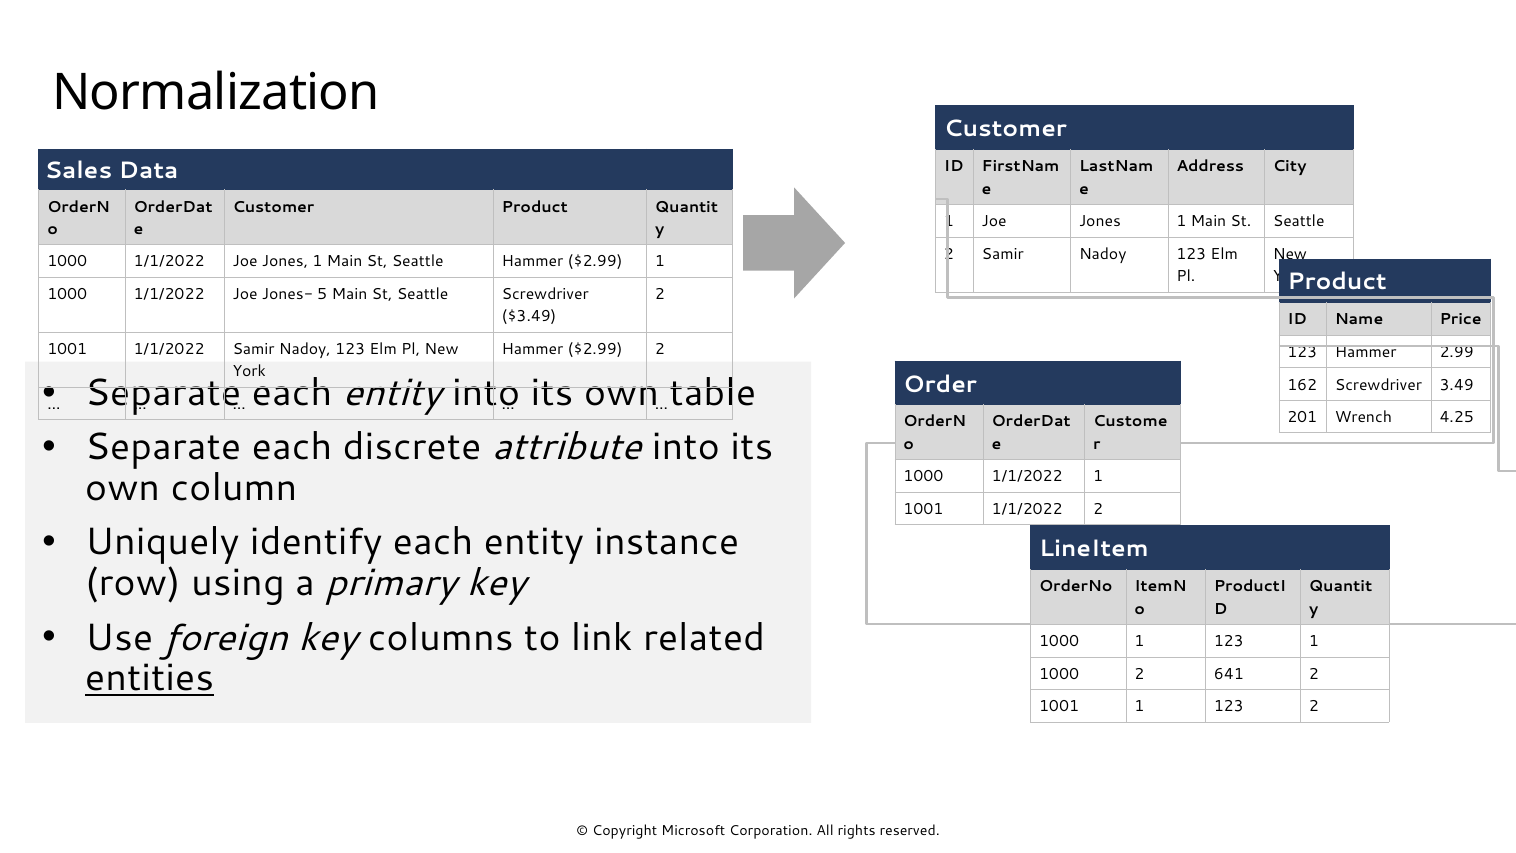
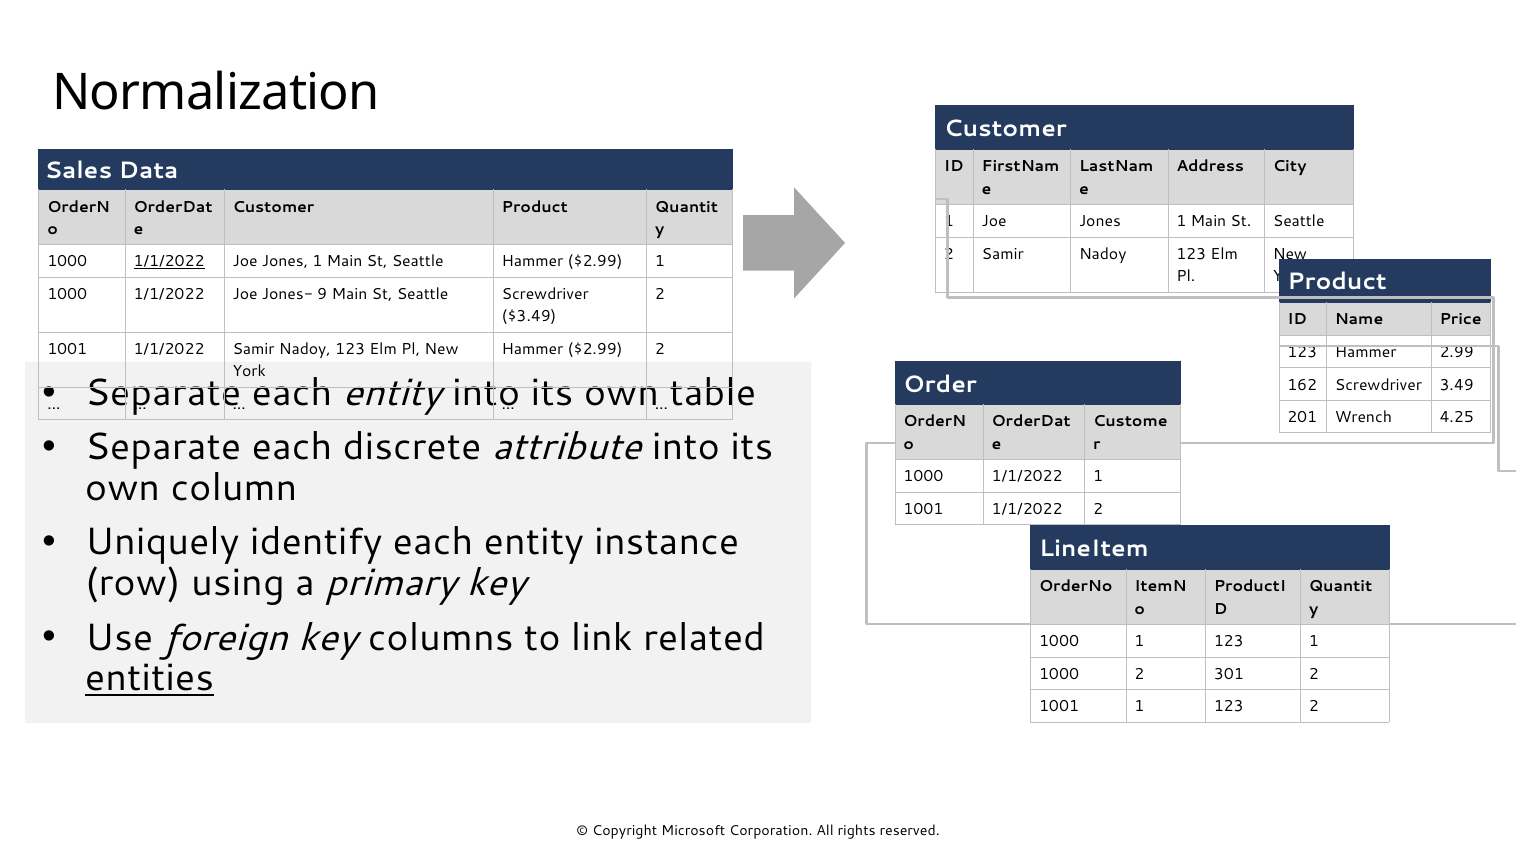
1/1/2022 at (169, 262) underline: none -> present
5: 5 -> 9
641: 641 -> 301
